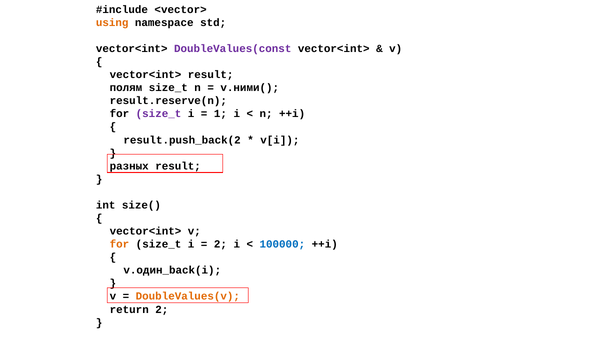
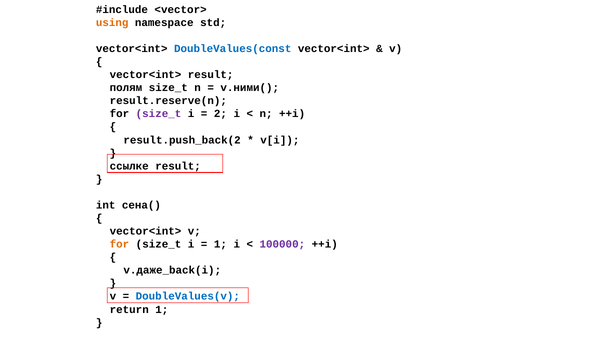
DoubleValues(const colour: purple -> blue
1: 1 -> 2
разных: разных -> ссылке
size(: size( -> сена(
2 at (220, 244): 2 -> 1
100000 colour: blue -> purple
v.один_back(i: v.один_back(i -> v.даже_back(i
DoubleValues(v colour: orange -> blue
return 2: 2 -> 1
